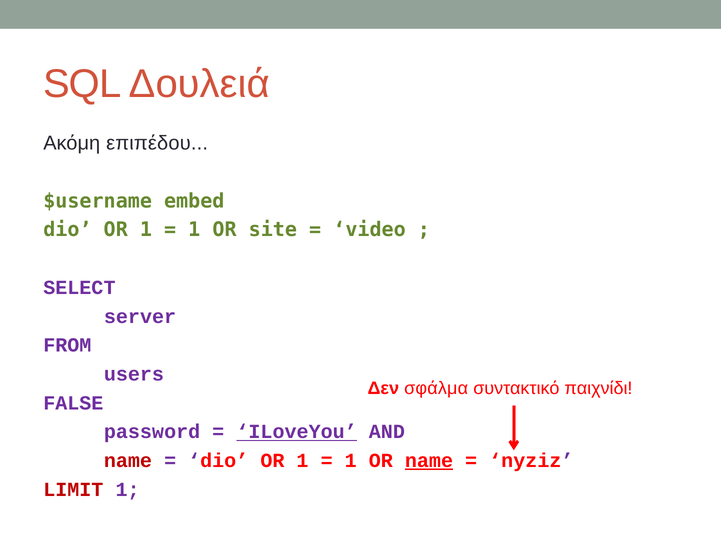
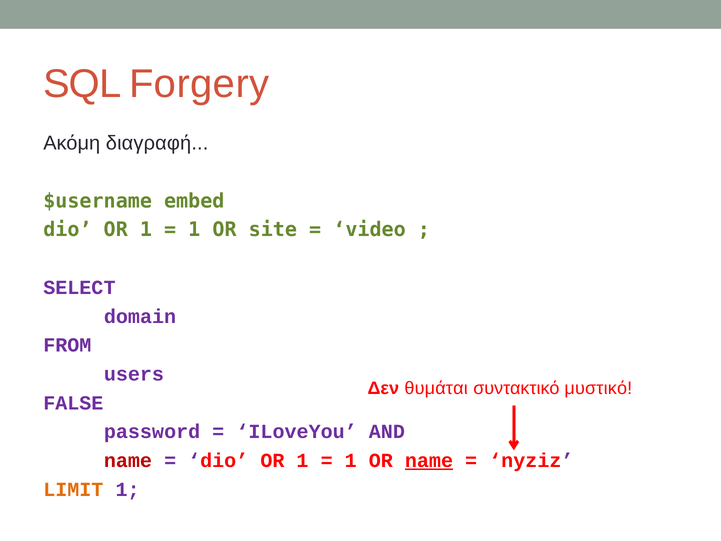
Δουλειά: Δουλειά -> Forgery
επιπέδου: επιπέδου -> διαγραφή
server: server -> domain
σφάλμα: σφάλμα -> θυμάται
παιχνίδι: παιχνίδι -> μυστικό
ILoveYou underline: present -> none
LIMIT colour: red -> orange
